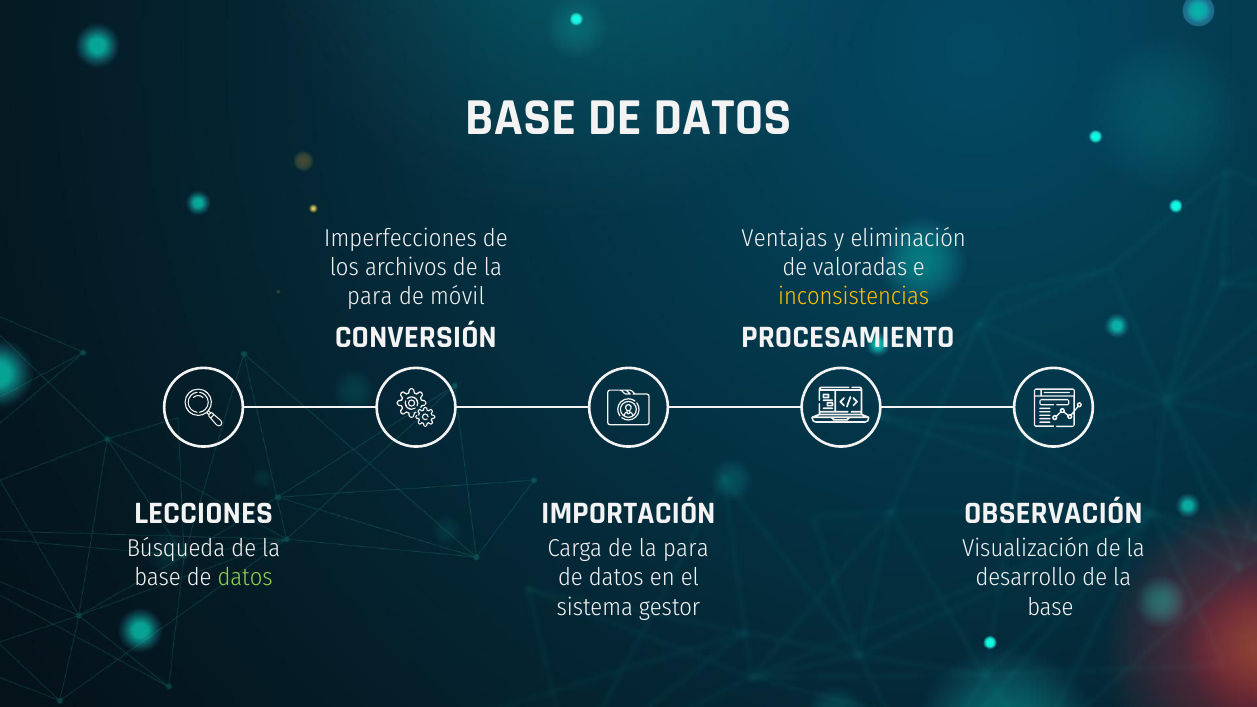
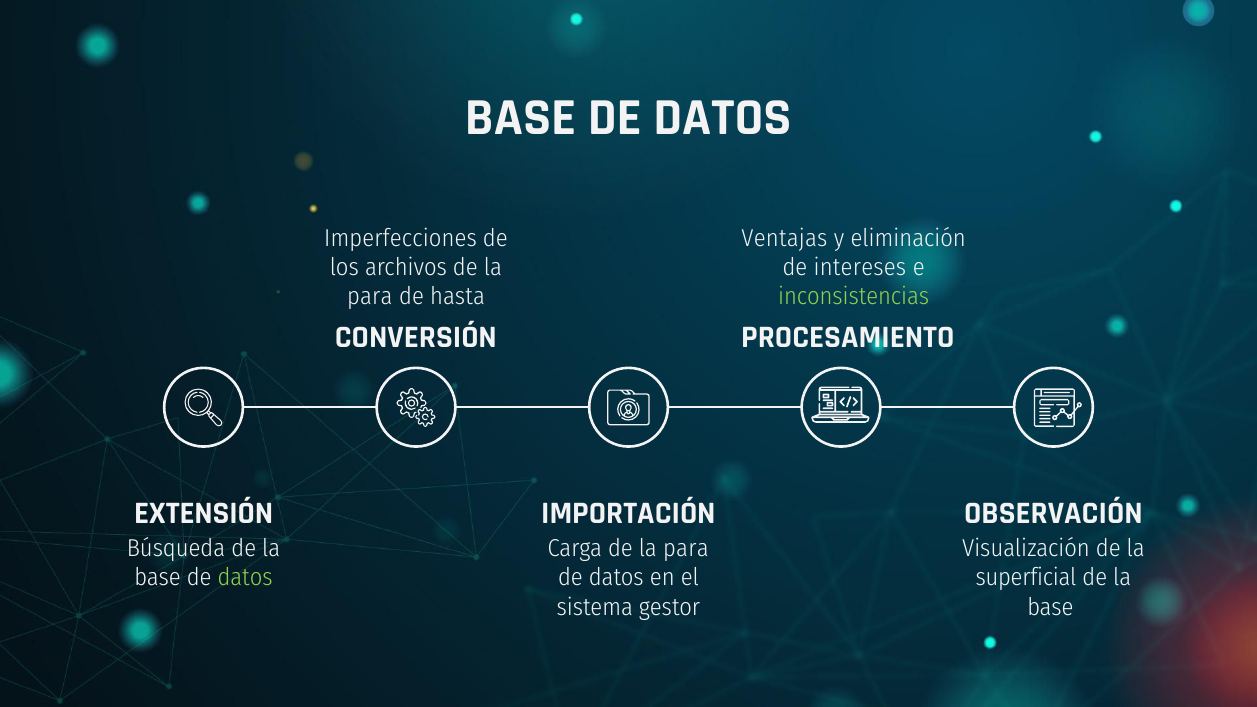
valoradas: valoradas -> intereses
móvil: móvil -> hasta
inconsistencias colour: yellow -> light green
LECCIONES: LECCIONES -> EXTENSIÓN
desarrollo: desarrollo -> superficial
